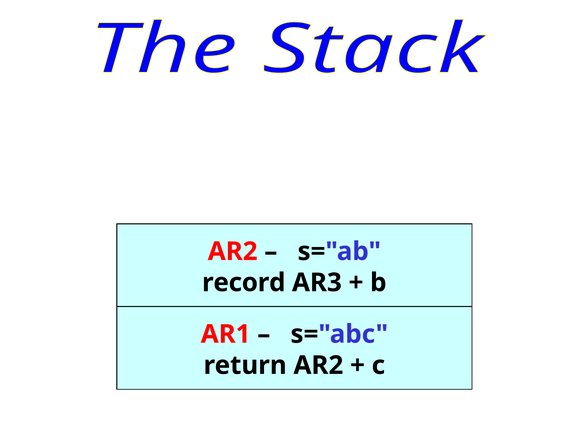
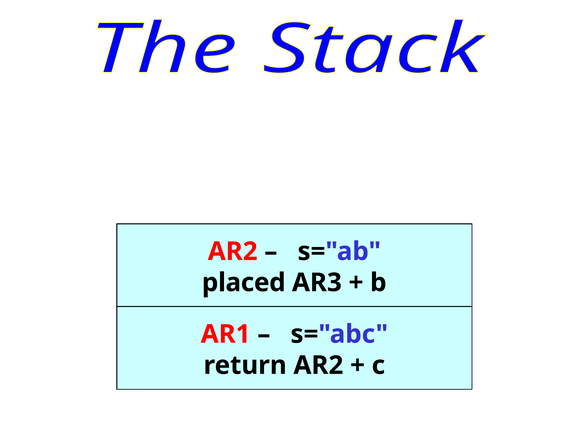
record: record -> placed
